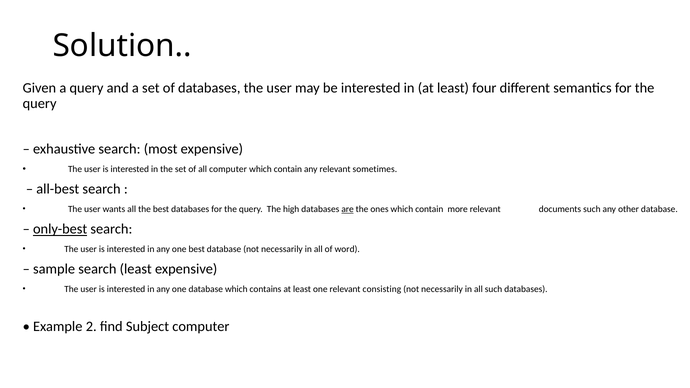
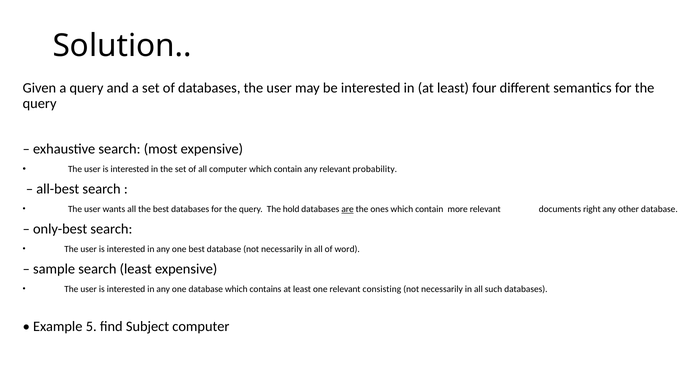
sometimes: sometimes -> probability
high: high -> hold
documents such: such -> right
only-best underline: present -> none
2: 2 -> 5
